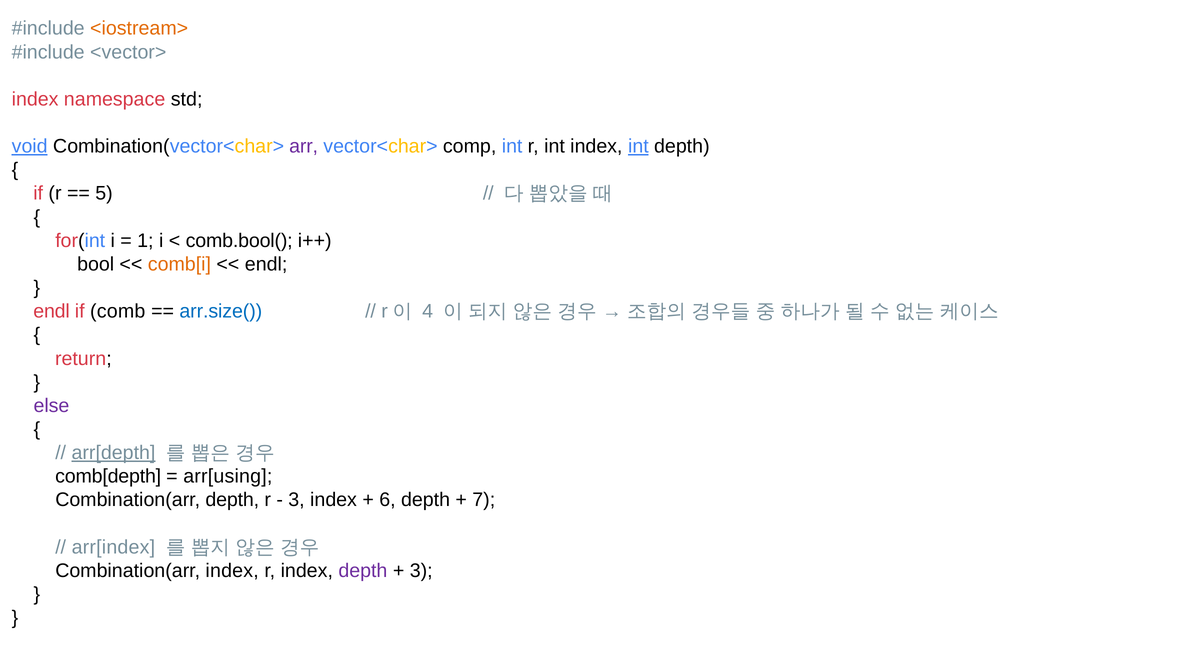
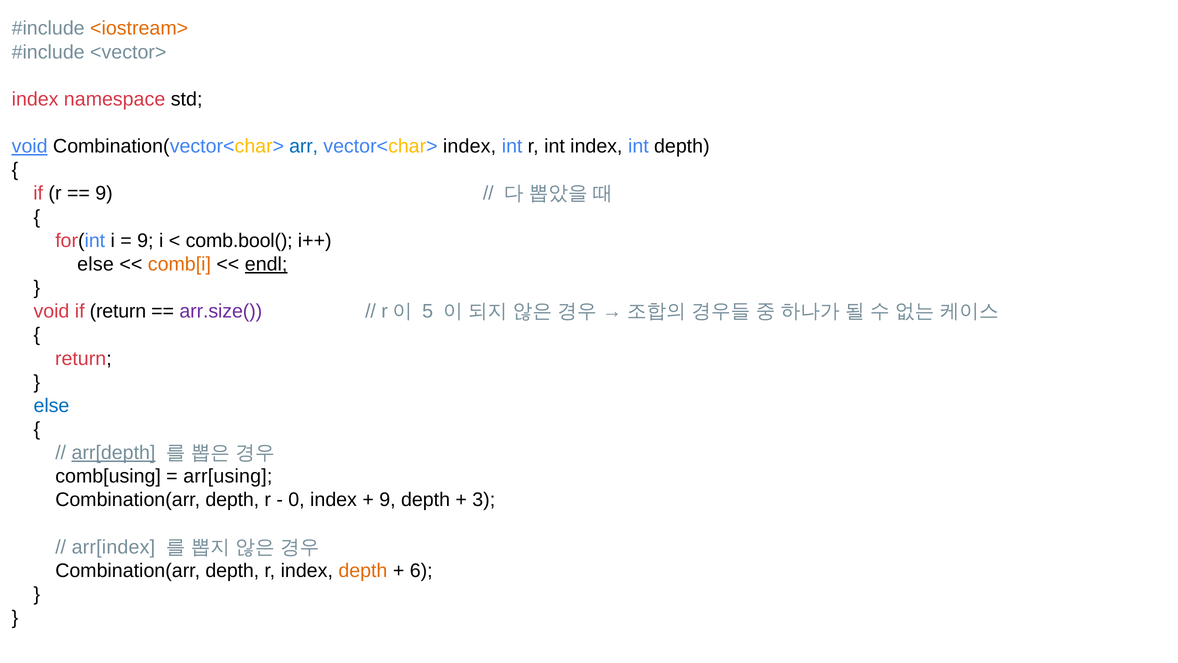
arr colour: purple -> blue
vector<char> comp: comp -> index
int at (638, 146) underline: present -> none
5 at (104, 193): 5 -> 9
1 at (145, 241): 1 -> 9
bool at (96, 264): bool -> else
endl at (266, 264) underline: none -> present
endl at (52, 311): endl -> void
if comb: comb -> return
arr.size( colour: blue -> purple
4: 4 -> 5
else at (51, 405) colour: purple -> blue
comb[depth: comb[depth -> comb[using
3 at (296, 500): 3 -> 0
6 at (387, 500): 6 -> 9
7: 7 -> 3
index at (232, 570): index -> depth
depth at (363, 570) colour: purple -> orange
3 at (421, 570): 3 -> 6
